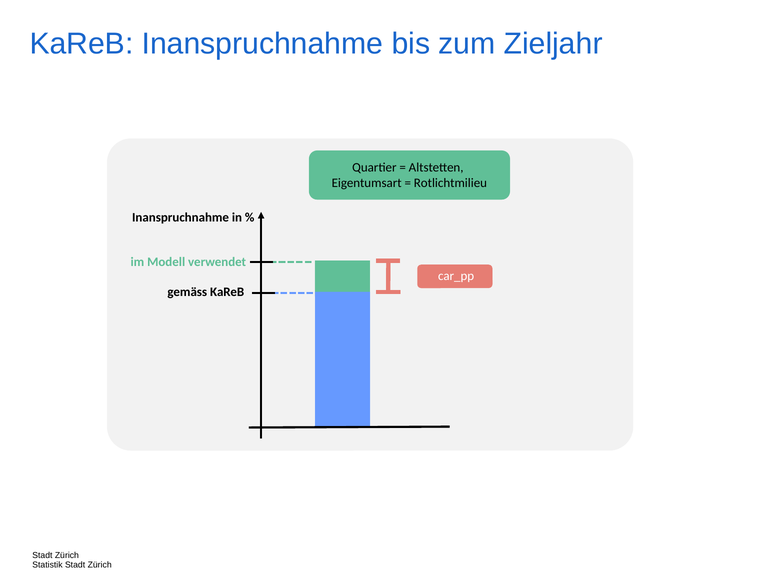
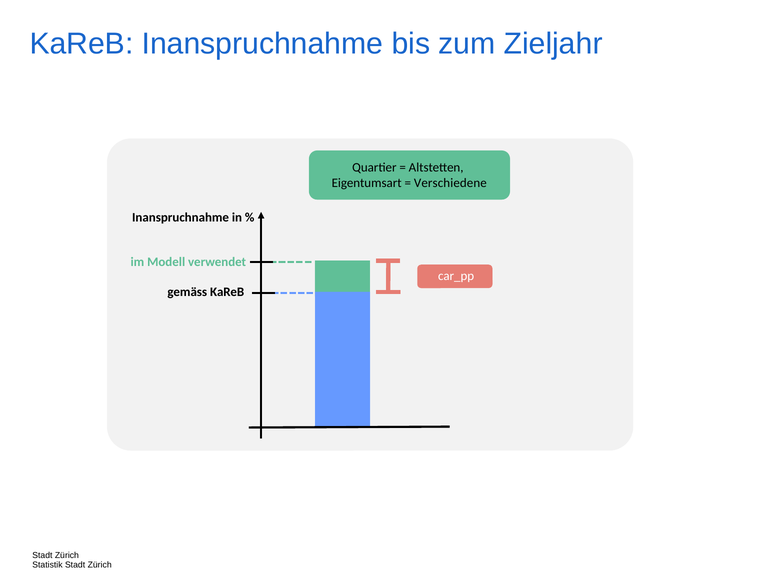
Rotlichtmilieu: Rotlichtmilieu -> Verschiedene
